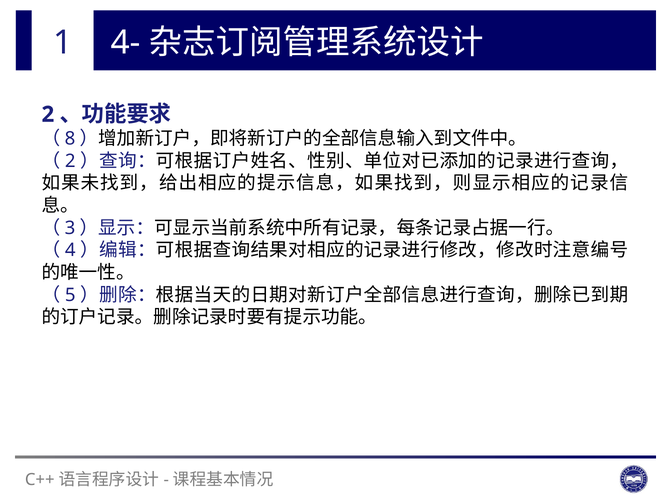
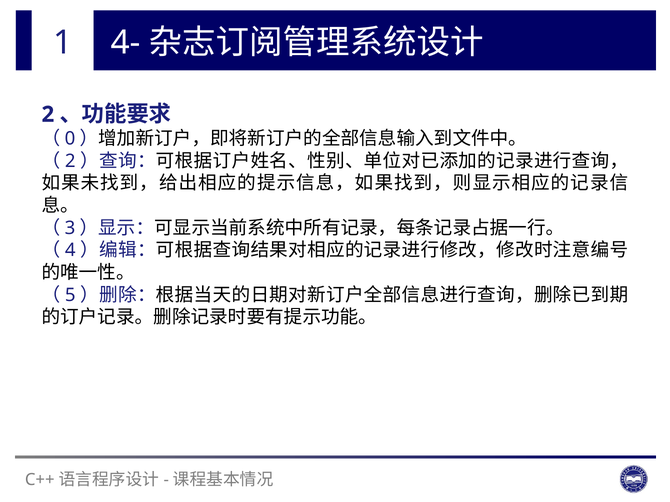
8: 8 -> 0
